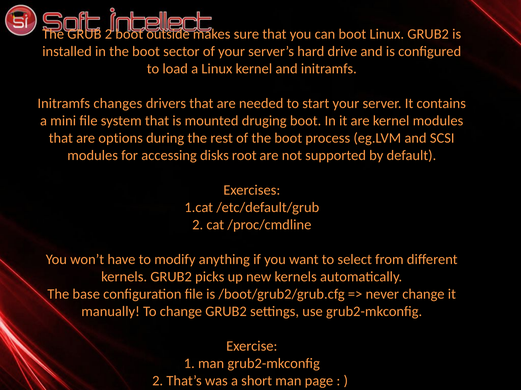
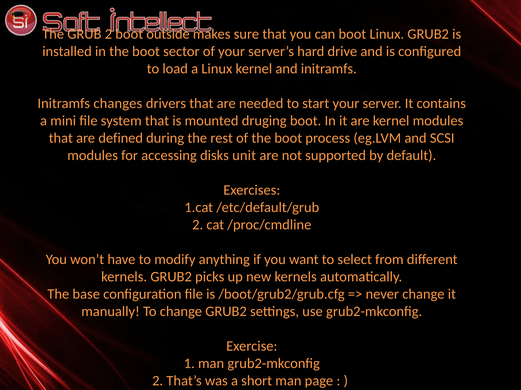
options: options -> defined
root: root -> unit
